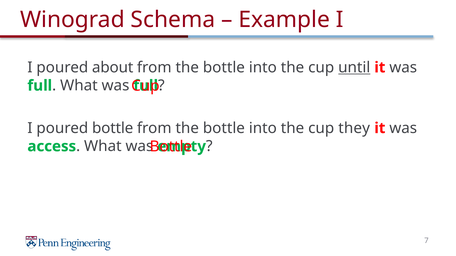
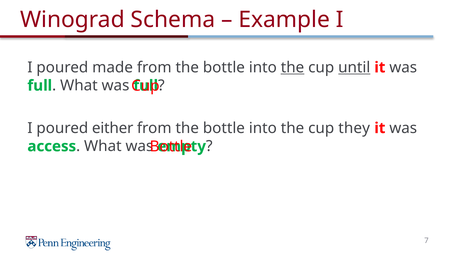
about: about -> made
the at (292, 68) underline: none -> present
poured bottle: bottle -> either
